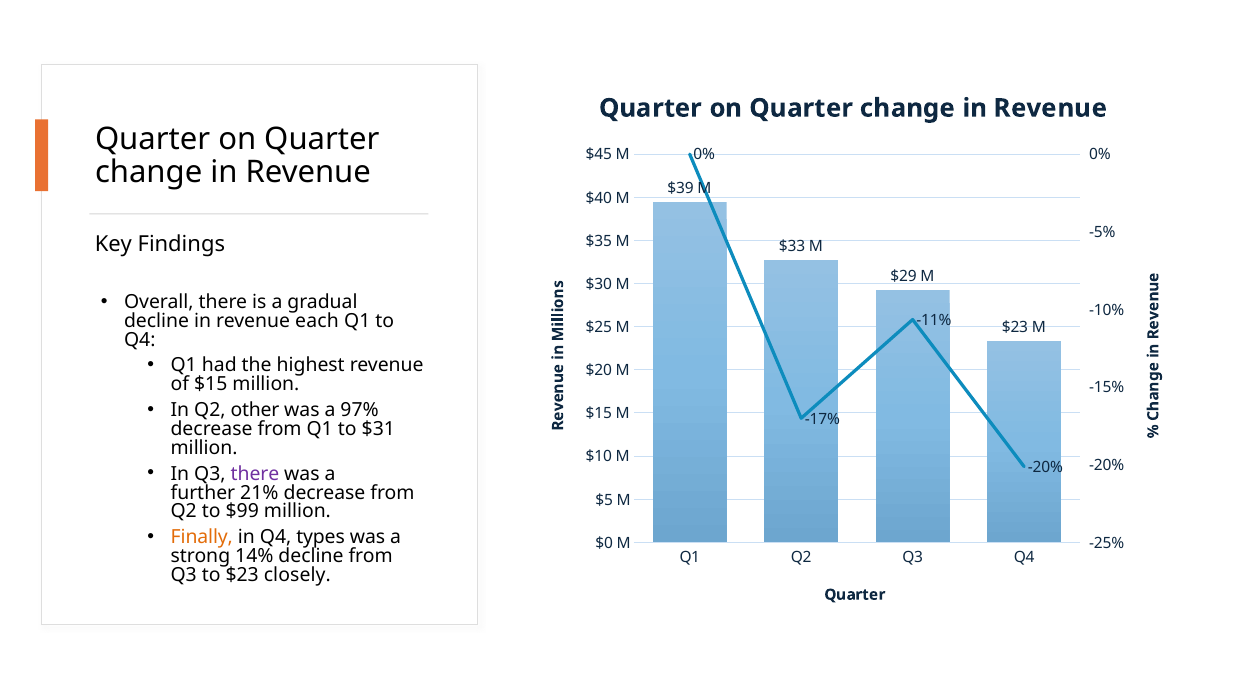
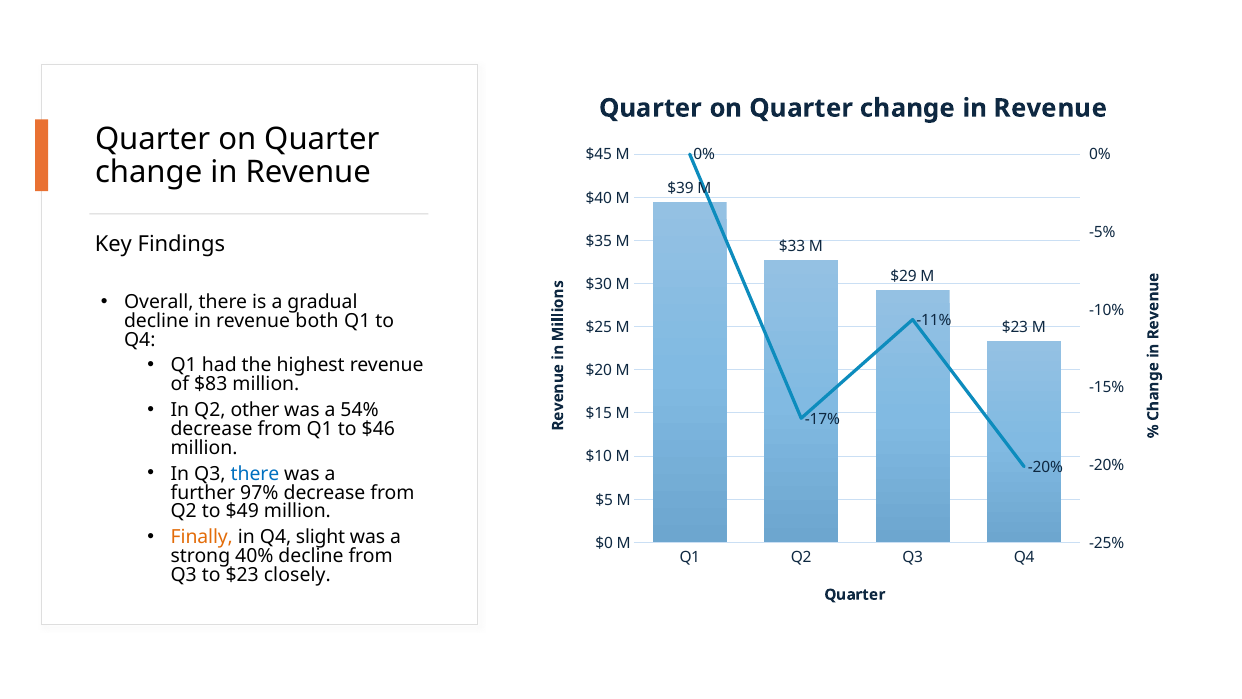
each: each -> both
of $15: $15 -> $83
97%: 97% -> 54%
$31: $31 -> $46
there at (255, 474) colour: purple -> blue
21%: 21% -> 97%
$99: $99 -> $49
types: types -> slight
14%: 14% -> 40%
